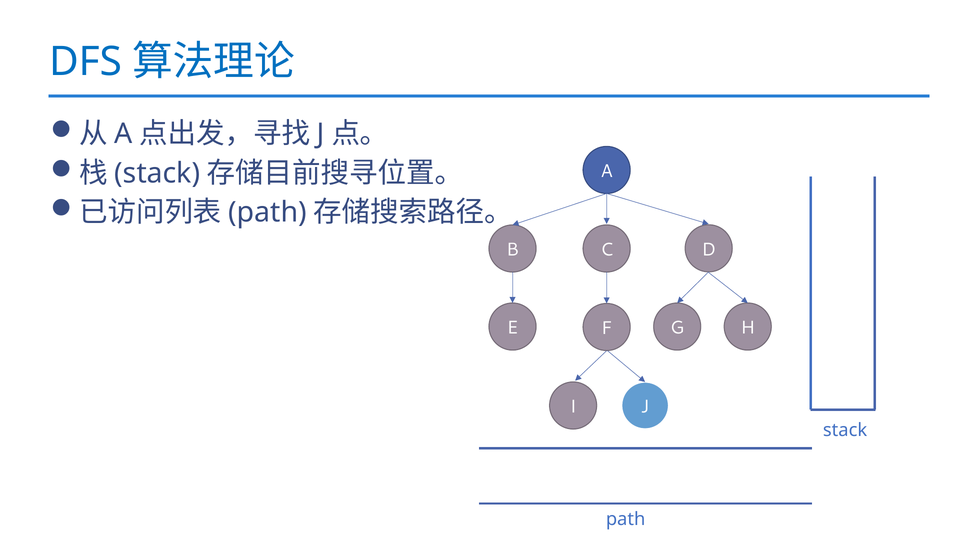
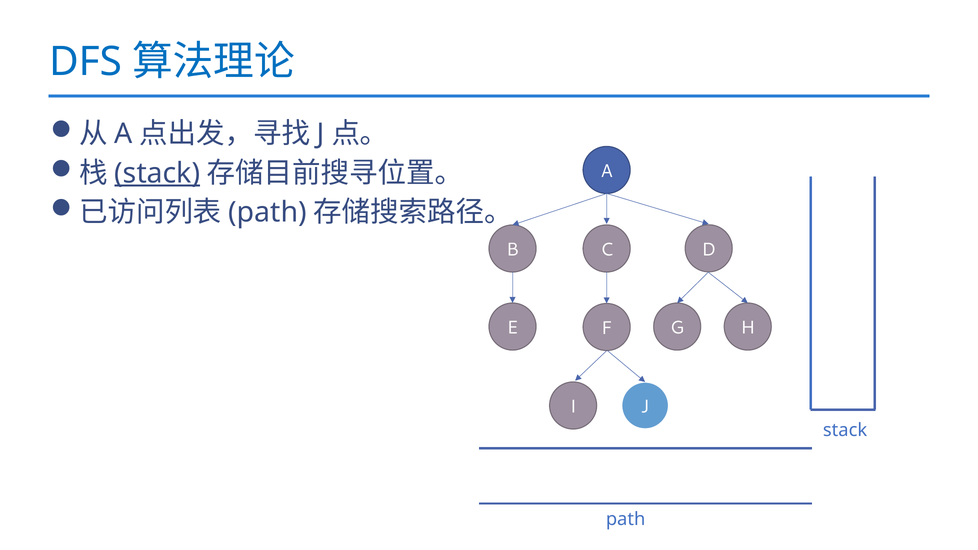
stack at (157, 173) underline: none -> present
